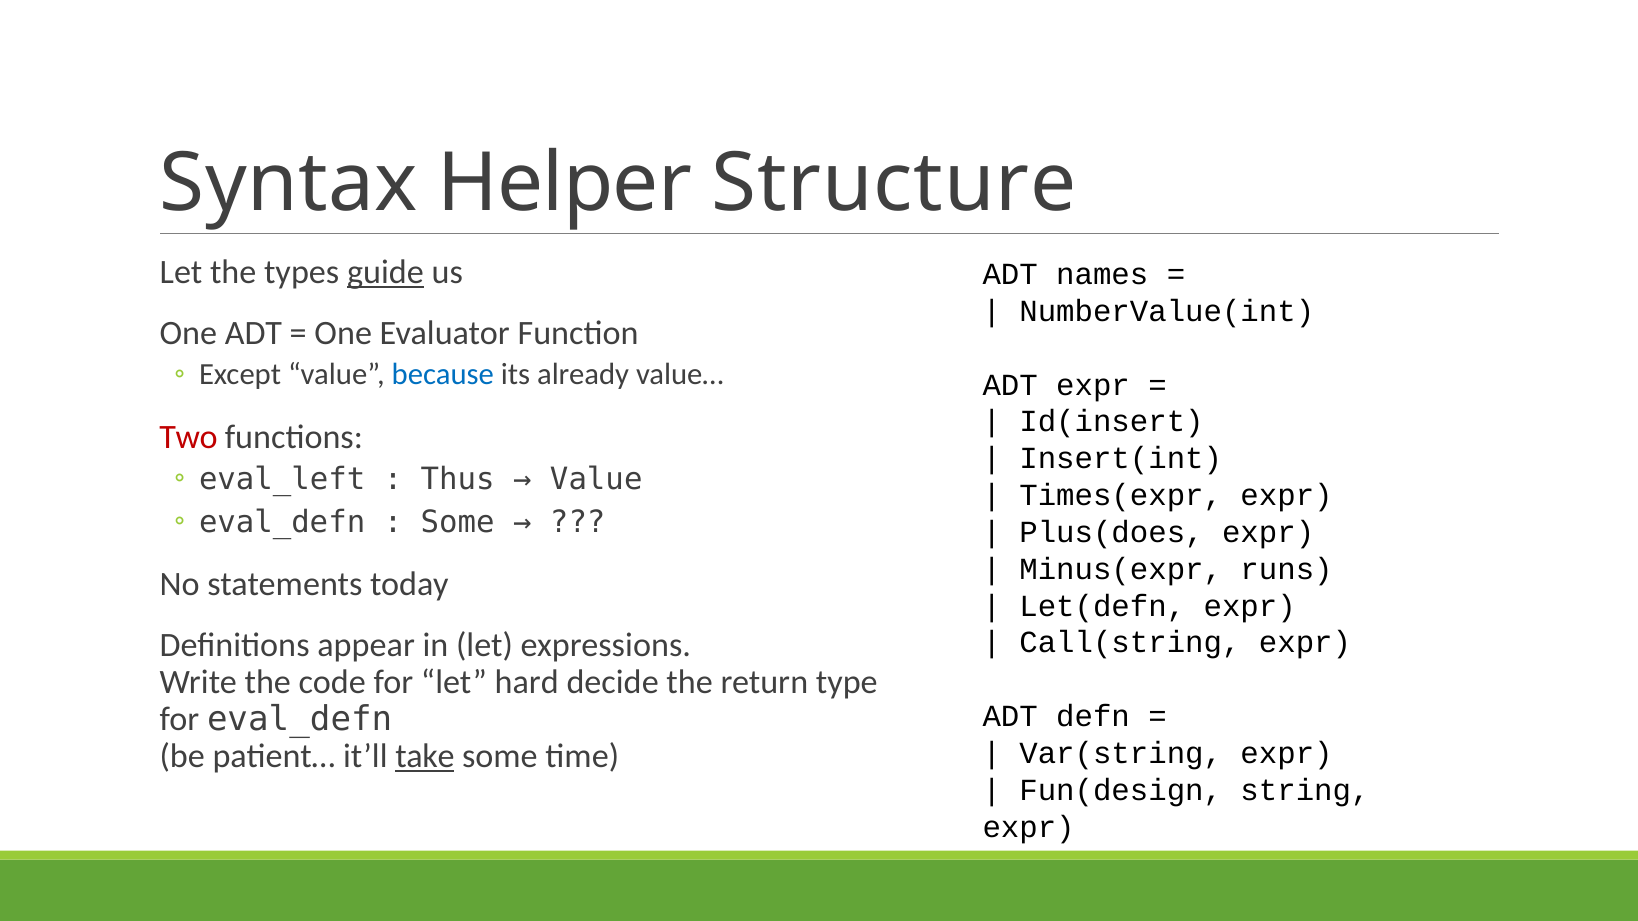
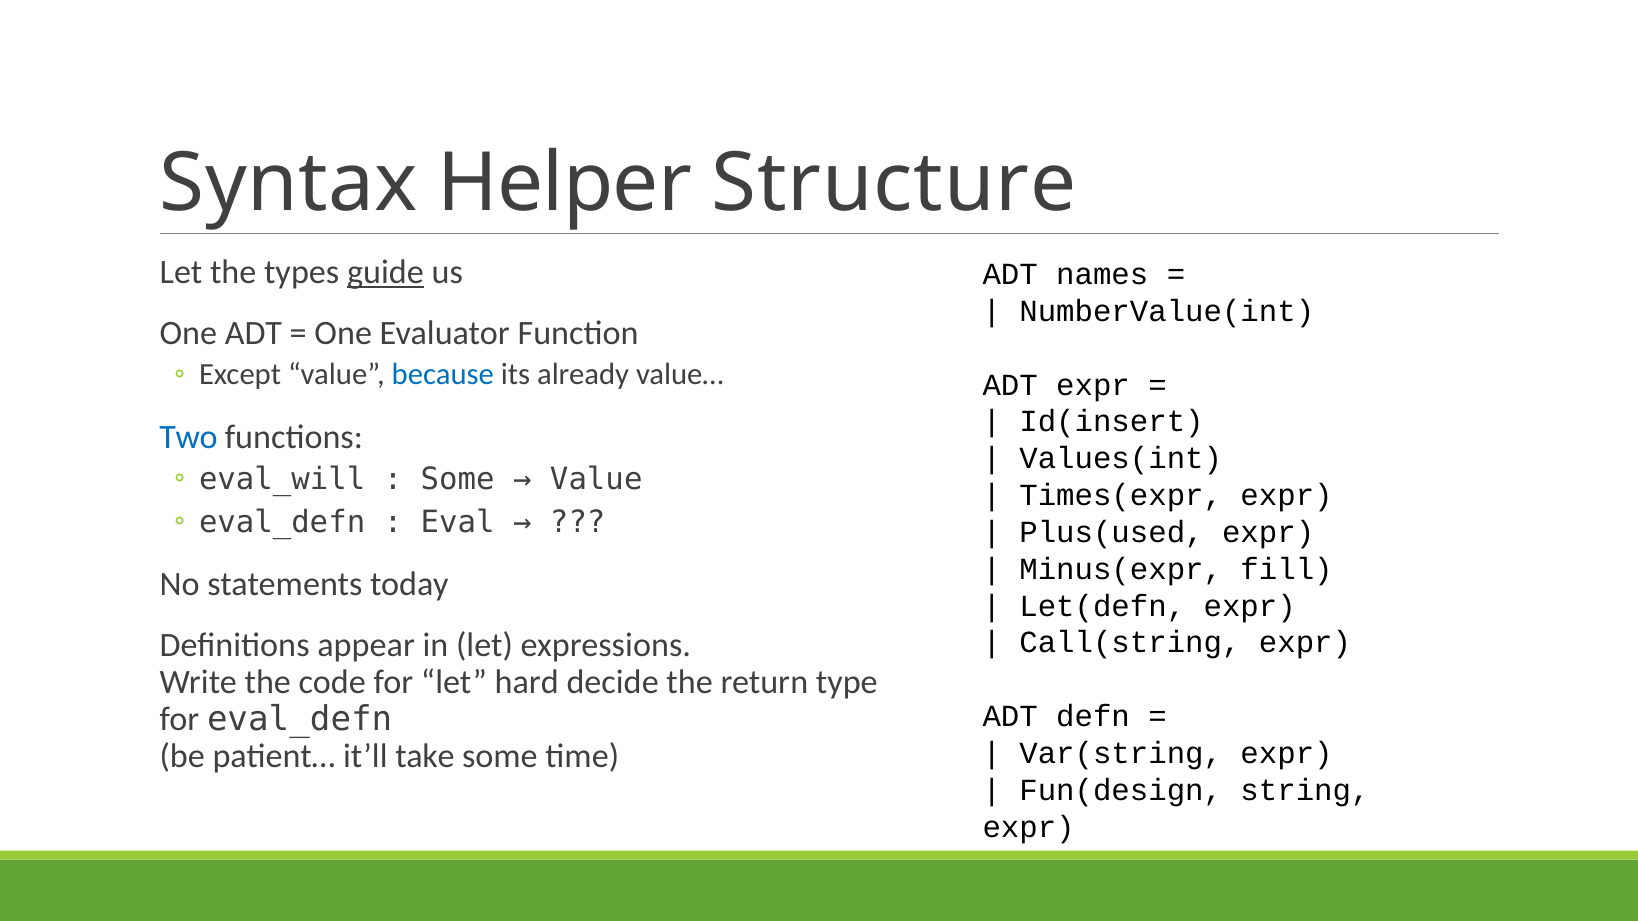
Two colour: red -> blue
Insert(int: Insert(int -> Values(int
eval_left: eval_left -> eval_will
Thus at (458, 479): Thus -> Some
Some at (458, 523): Some -> Eval
Plus(does: Plus(does -> Plus(used
runs: runs -> fill
take underline: present -> none
